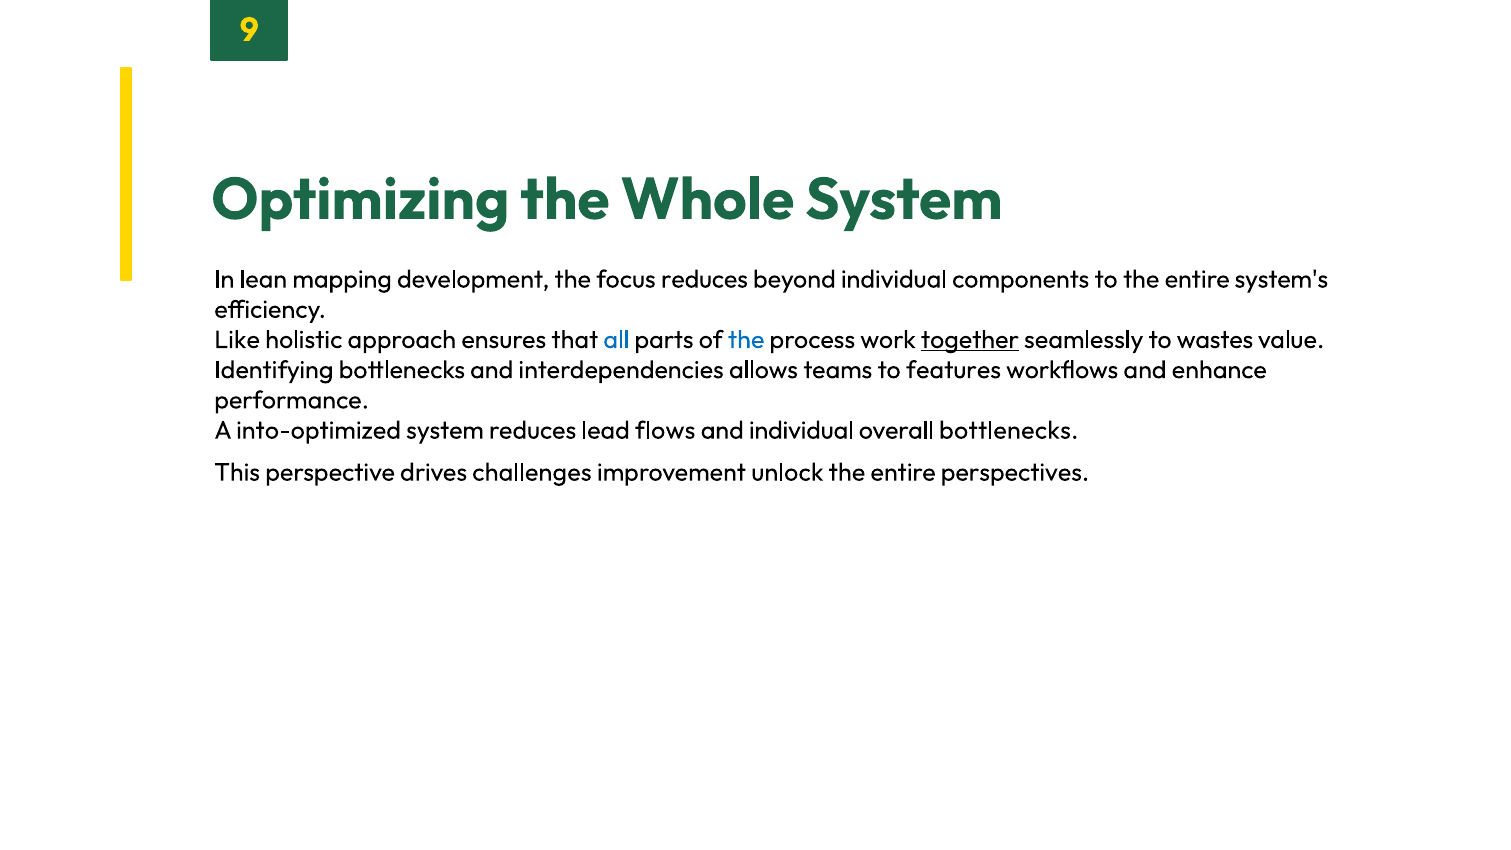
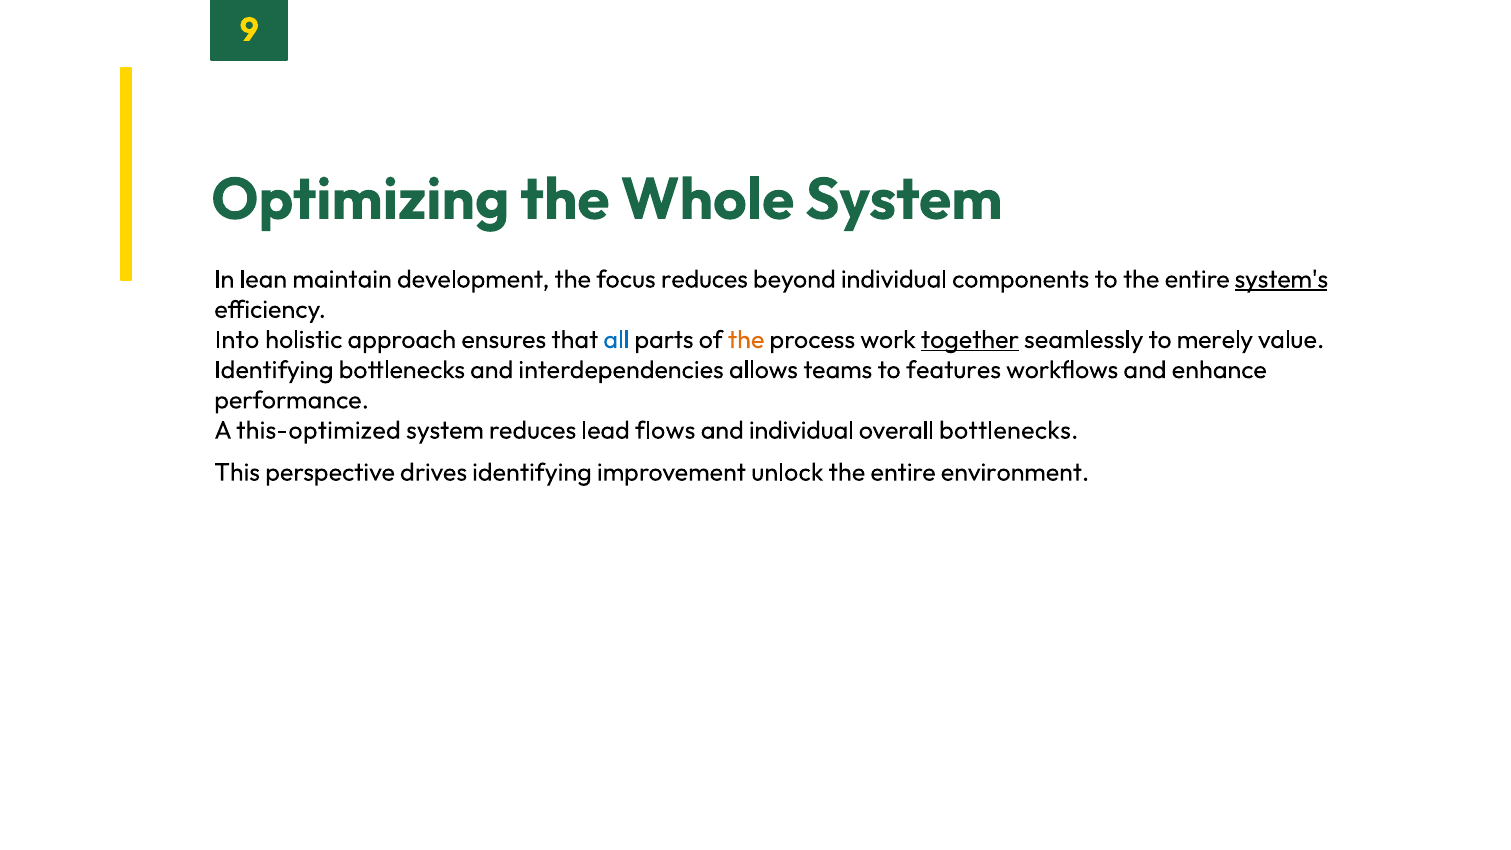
mapping: mapping -> maintain
system's underline: none -> present
Like: Like -> Into
the at (746, 340) colour: blue -> orange
wastes: wastes -> merely
into-optimized: into-optimized -> this-optimized
drives challenges: challenges -> identifying
perspectives: perspectives -> environment
